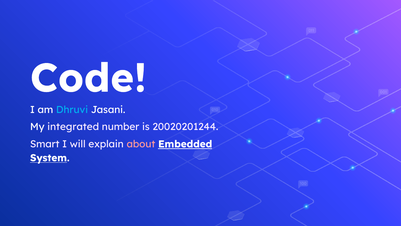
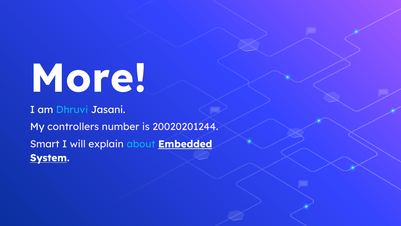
Code: Code -> More
integrated: integrated -> controllers
about colour: pink -> light blue
